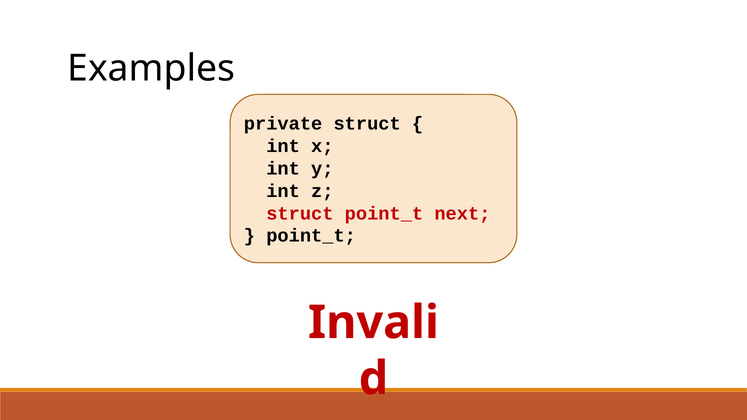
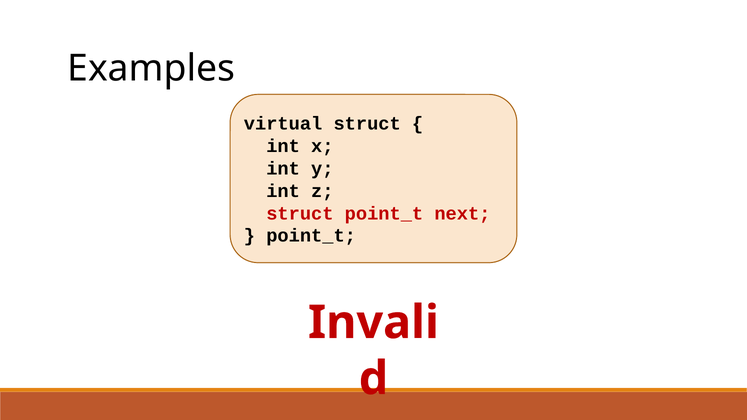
private: private -> virtual
